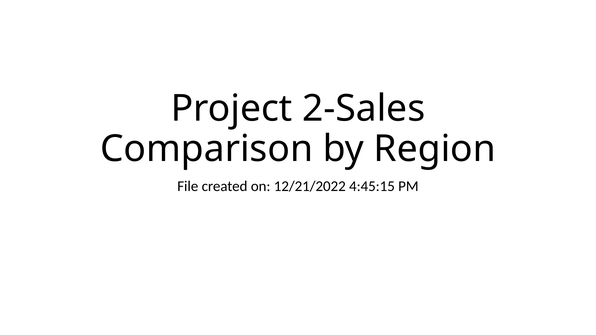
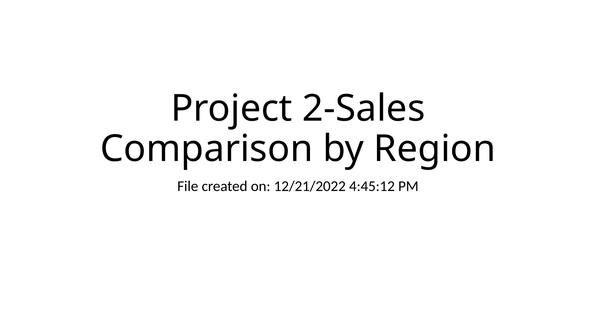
4:45:15: 4:45:15 -> 4:45:12
